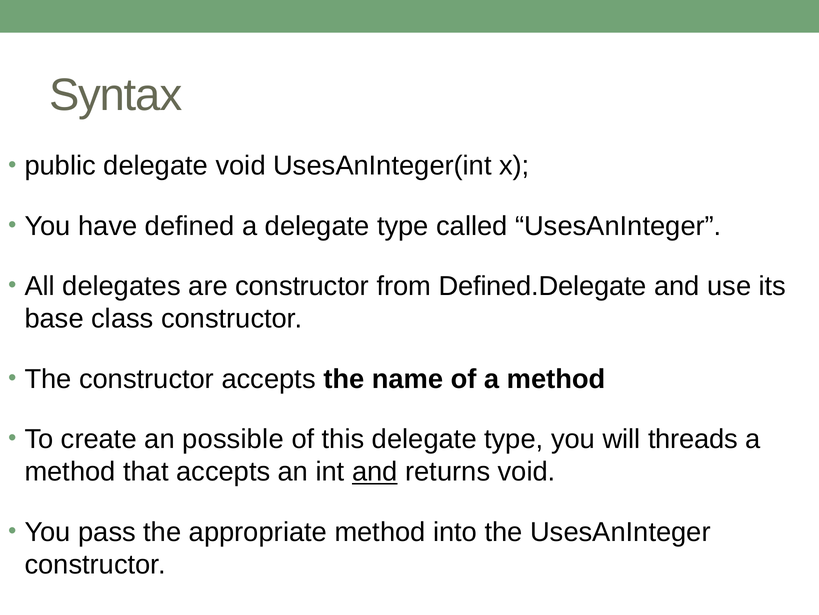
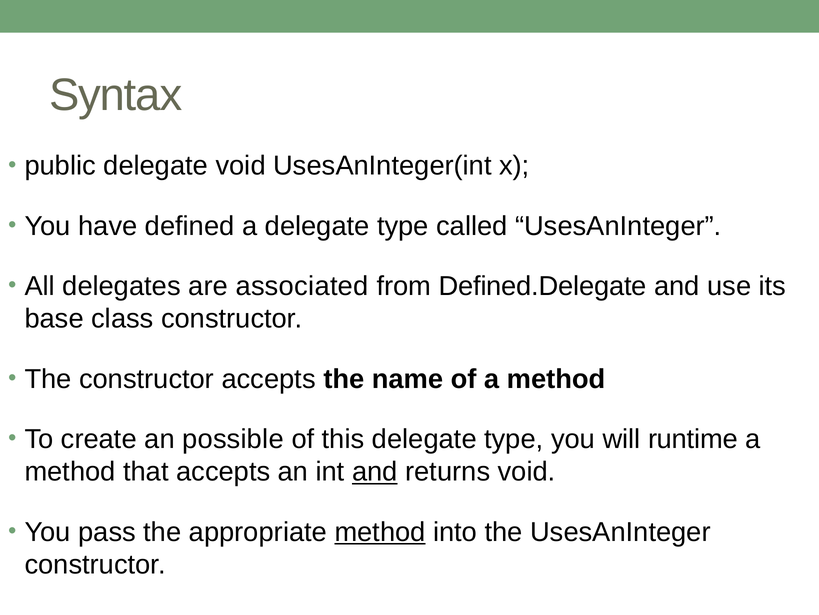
are constructor: constructor -> associated
threads: threads -> runtime
method at (380, 531) underline: none -> present
